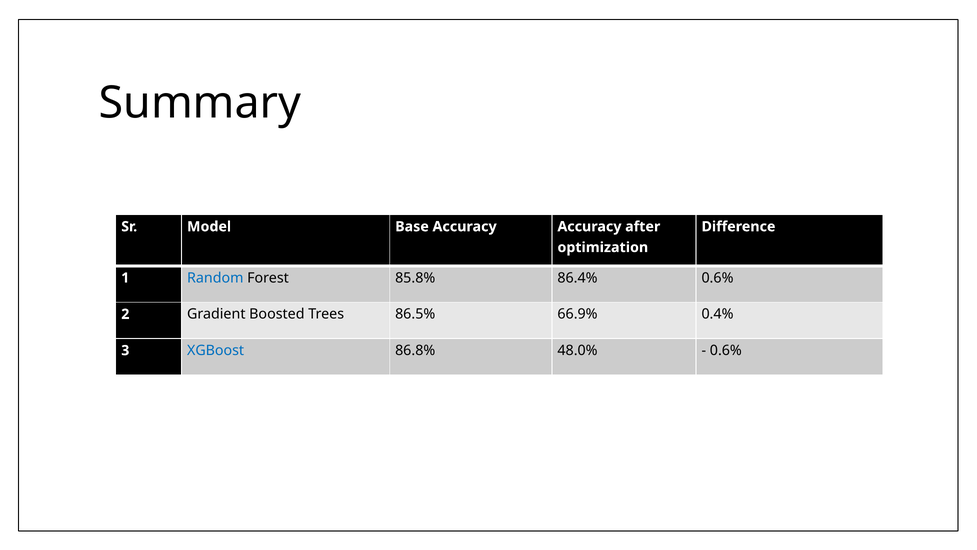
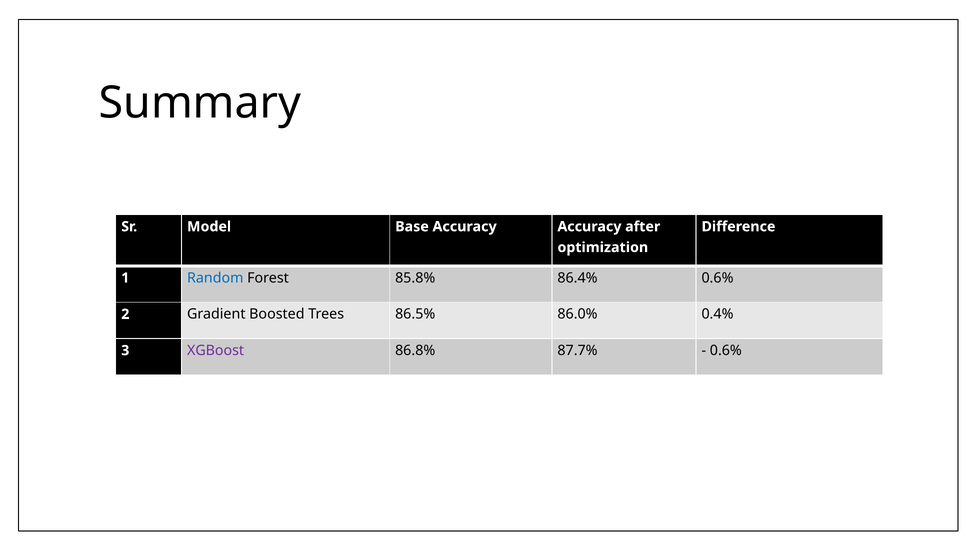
66.9%: 66.9% -> 86.0%
XGBoost colour: blue -> purple
48.0%: 48.0% -> 87.7%
